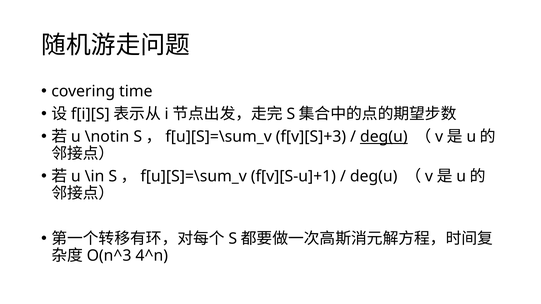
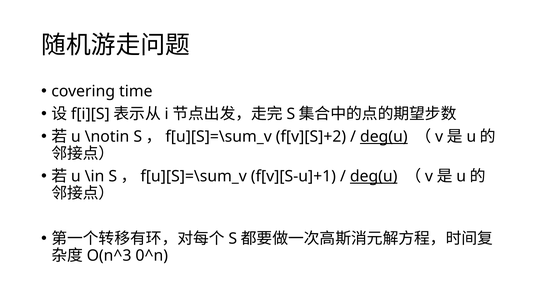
f[v][S]+3: f[v][S]+3 -> f[v][S]+2
deg(u at (374, 177) underline: none -> present
4^n: 4^n -> 0^n
